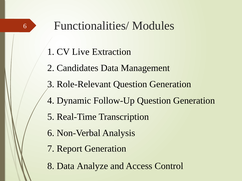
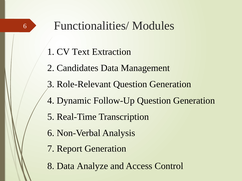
Live: Live -> Text
